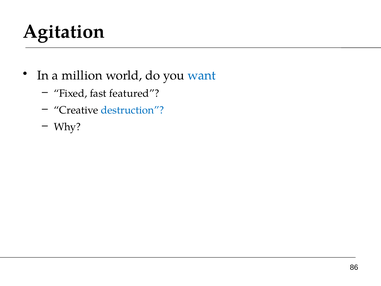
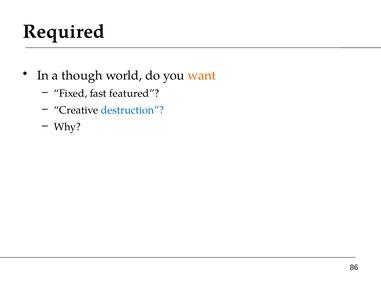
Agitation: Agitation -> Required
million: million -> though
want colour: blue -> orange
